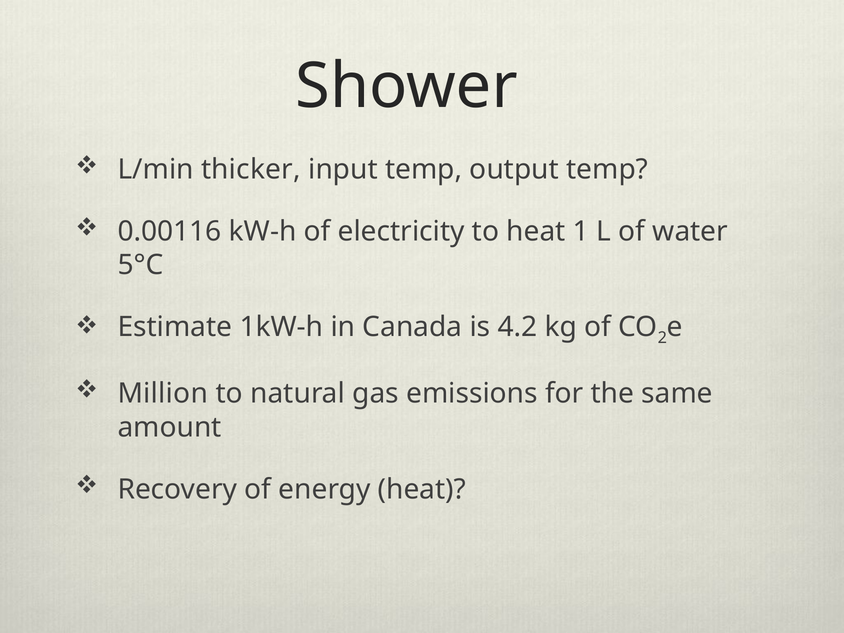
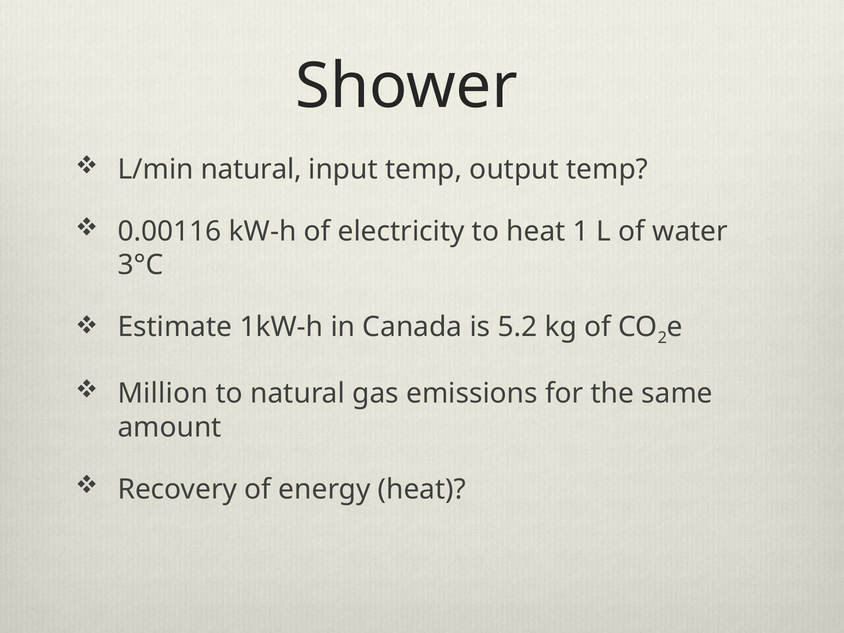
L/min thicker: thicker -> natural
5°C: 5°C -> 3°C
4.2: 4.2 -> 5.2
